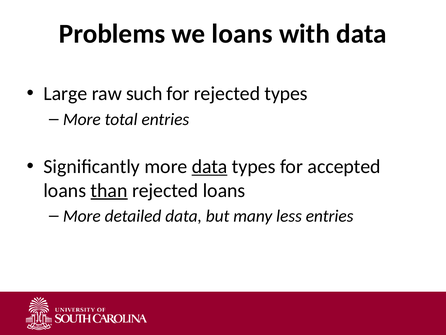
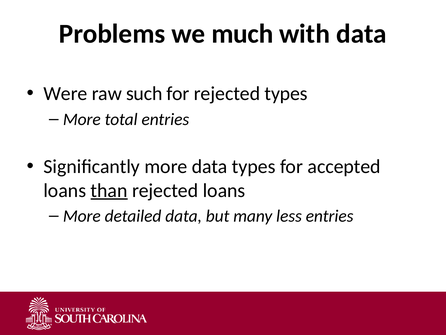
we loans: loans -> much
Large: Large -> Were
data at (210, 166) underline: present -> none
